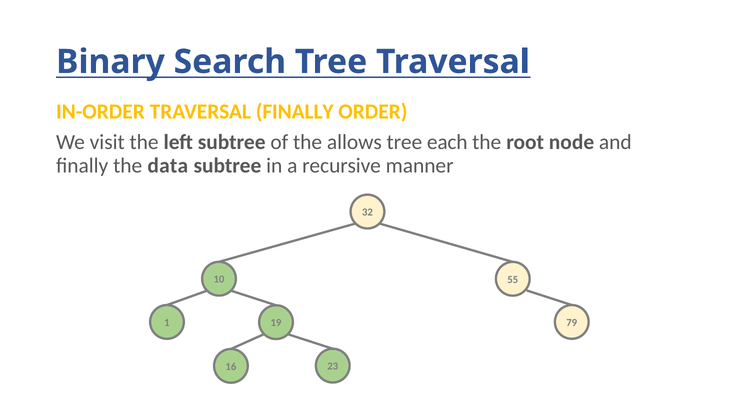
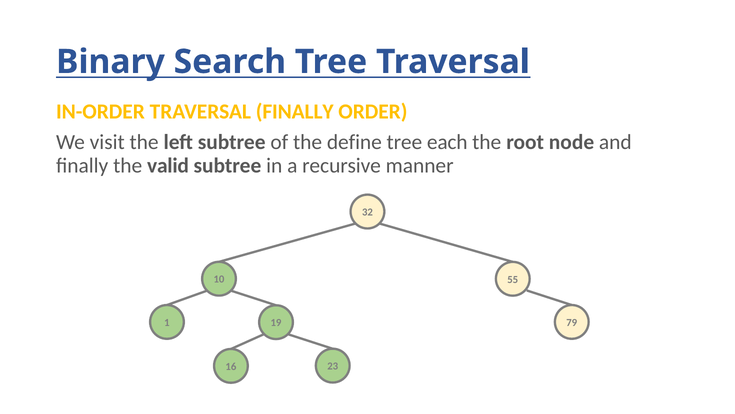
allows: allows -> define
data: data -> valid
